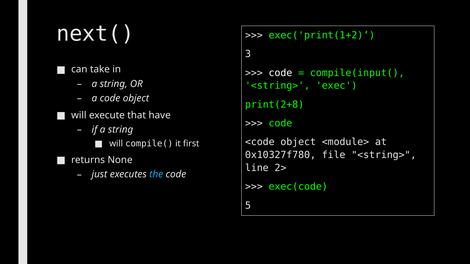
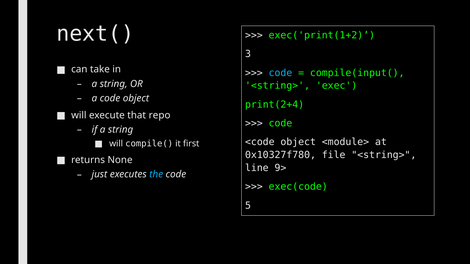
code at (280, 73) colour: white -> light blue
print(2+8: print(2+8 -> print(2+4
have: have -> repo
2>: 2> -> 9>
